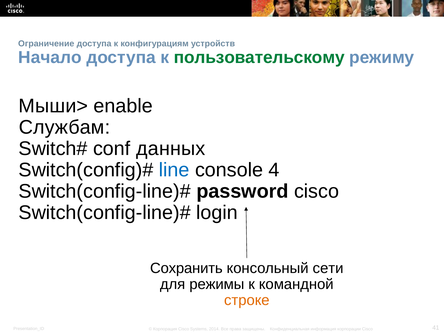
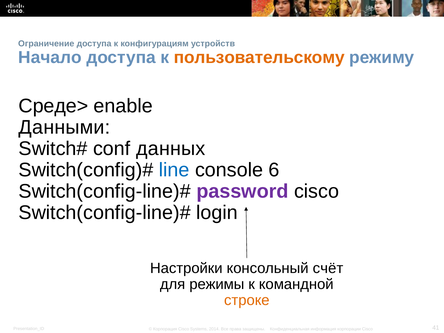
пользовательскому colour: green -> orange
Мыши>: Мыши> -> Среде>
Службам: Службам -> Данными
4: 4 -> 6
password colour: black -> purple
Сохранить: Сохранить -> Настройки
сети: сети -> счёт
